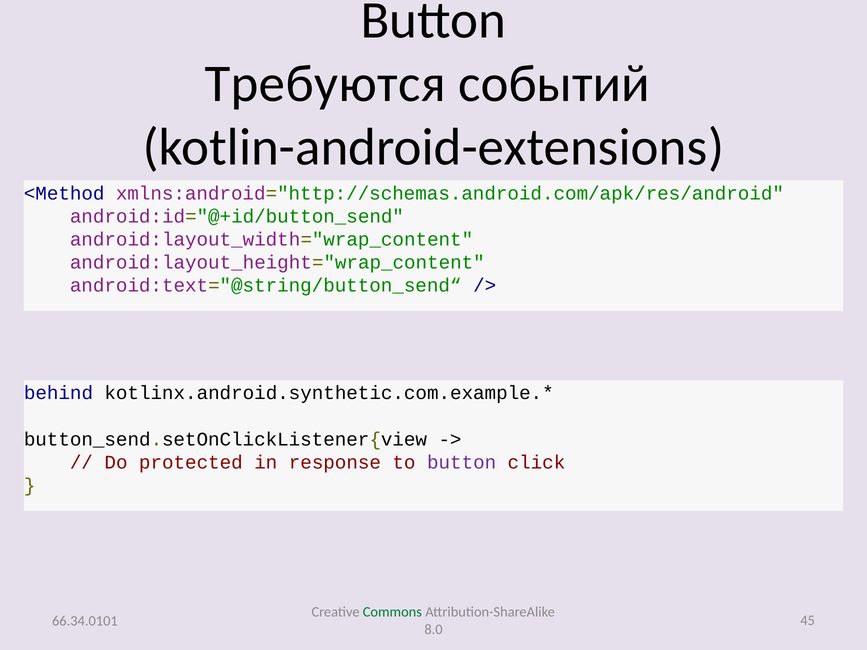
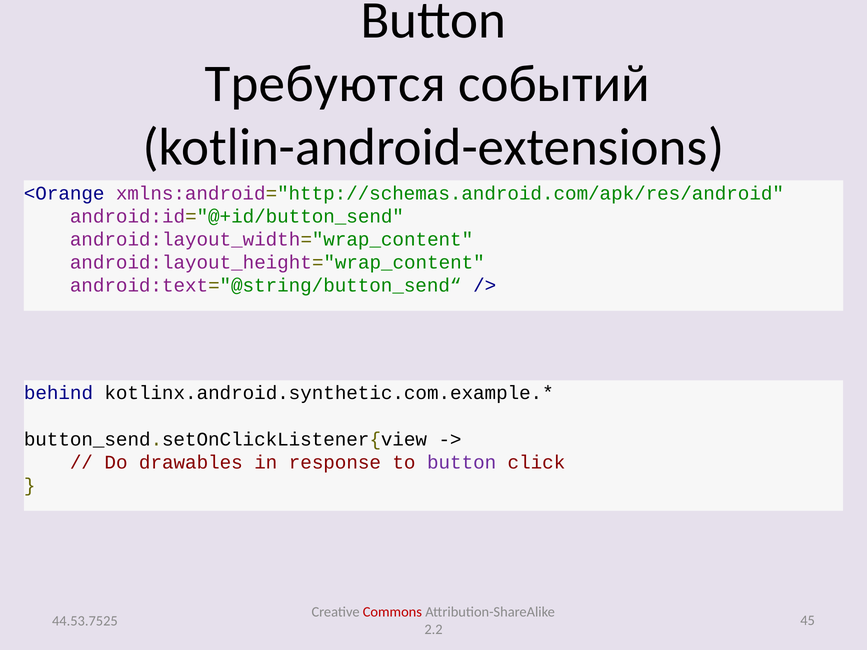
<Method: <Method -> <Orange
protected: protected -> drawables
Commons colour: green -> red
66.34.0101: 66.34.0101 -> 44.53.7525
8.0: 8.0 -> 2.2
